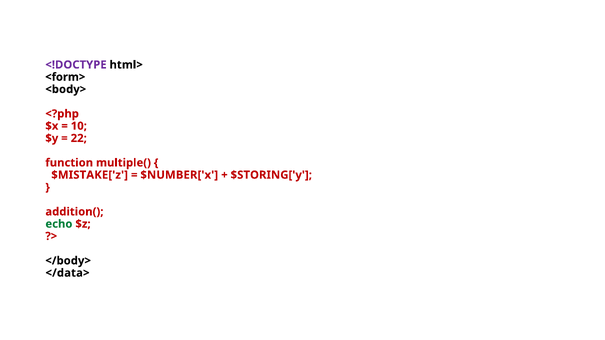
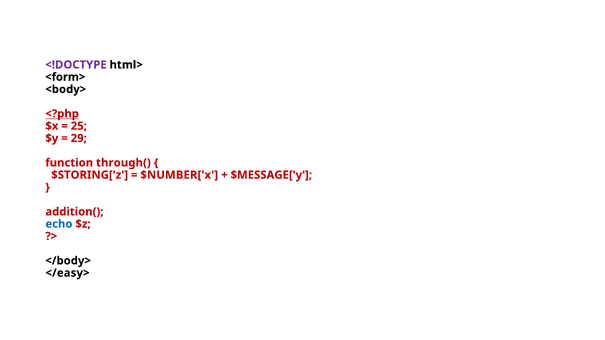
<?php underline: none -> present
10: 10 -> 25
22: 22 -> 29
multiple(: multiple( -> through(
$MISTAKE['z: $MISTAKE['z -> $STORING['z
$STORING['y: $STORING['y -> $MESSAGE['y
echo colour: green -> blue
</data>: </data> -> </easy>
